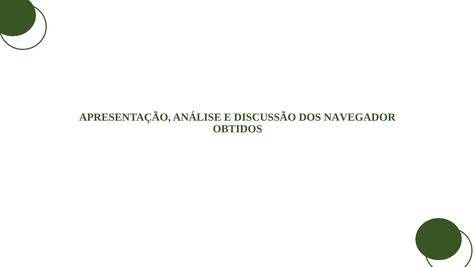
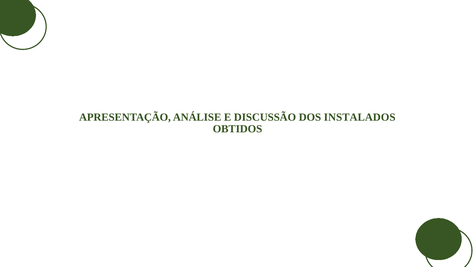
NAVEGADOR: NAVEGADOR -> INSTALADOS
